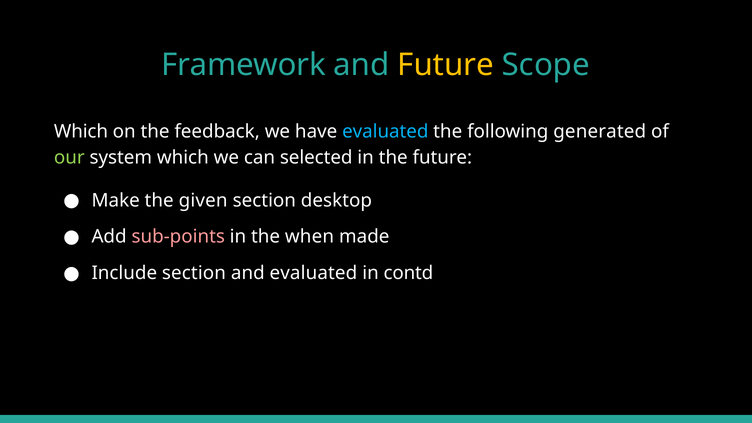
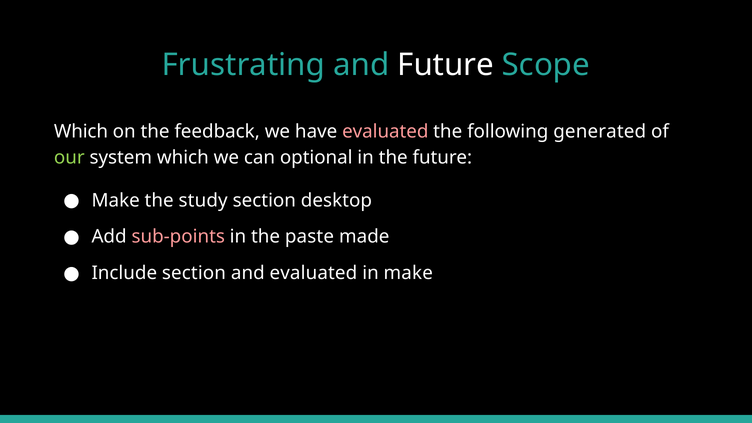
Framework: Framework -> Frustrating
Future at (446, 65) colour: yellow -> white
evaluated at (385, 132) colour: light blue -> pink
selected: selected -> optional
given: given -> study
when: when -> paste
in contd: contd -> make
